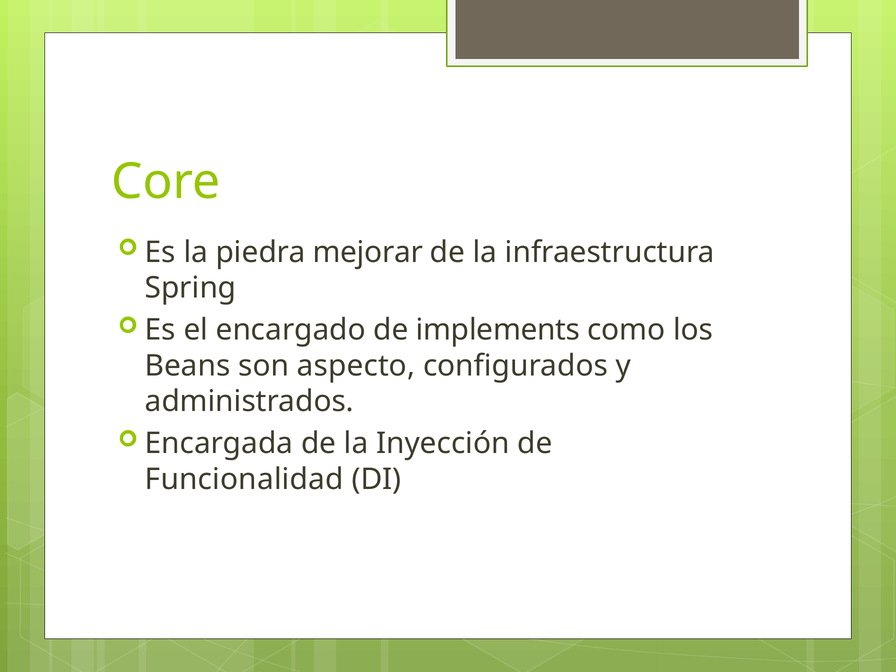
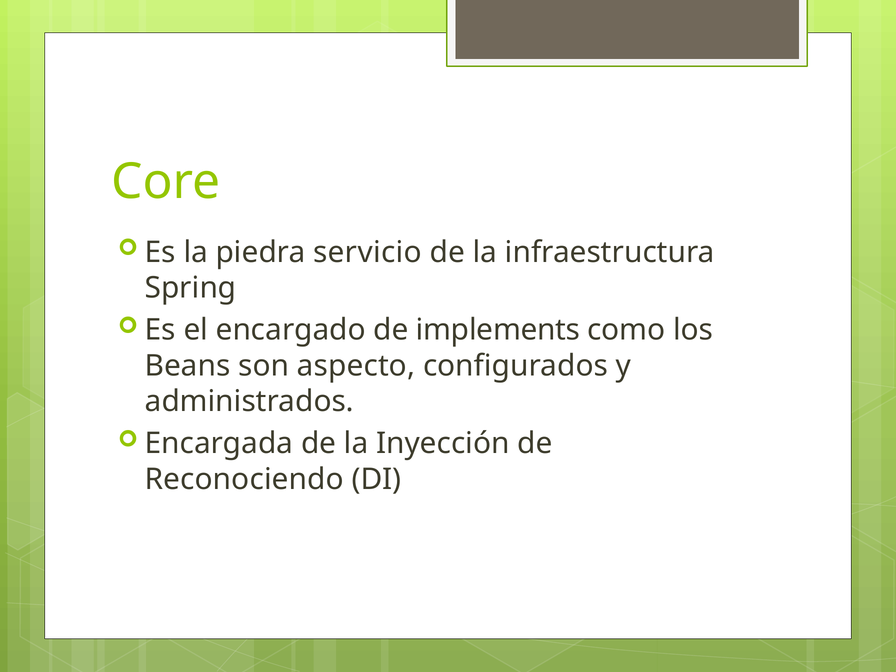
mejorar: mejorar -> servicio
Funcionalidad: Funcionalidad -> Reconociendo
